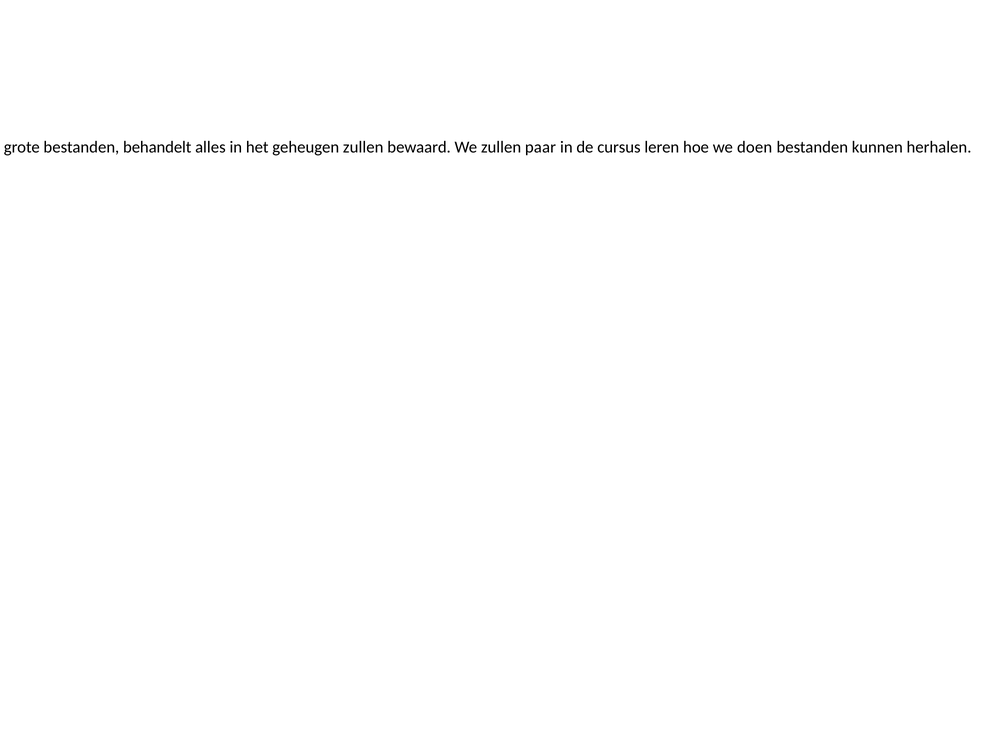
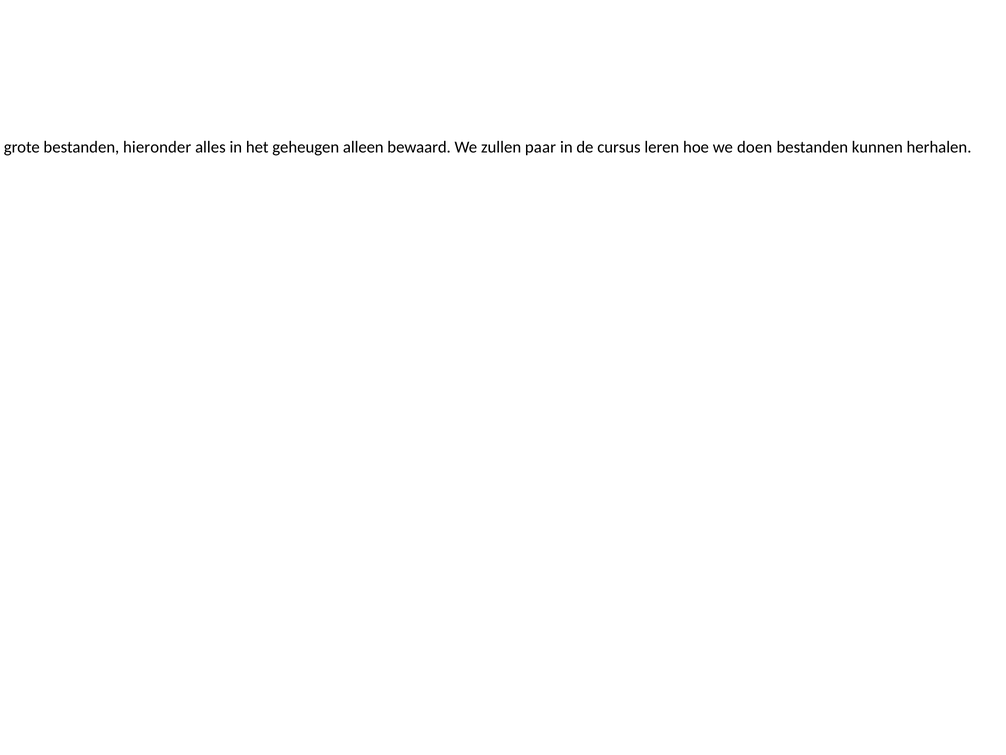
behandelt: behandelt -> hieronder
geheugen zullen: zullen -> alleen
